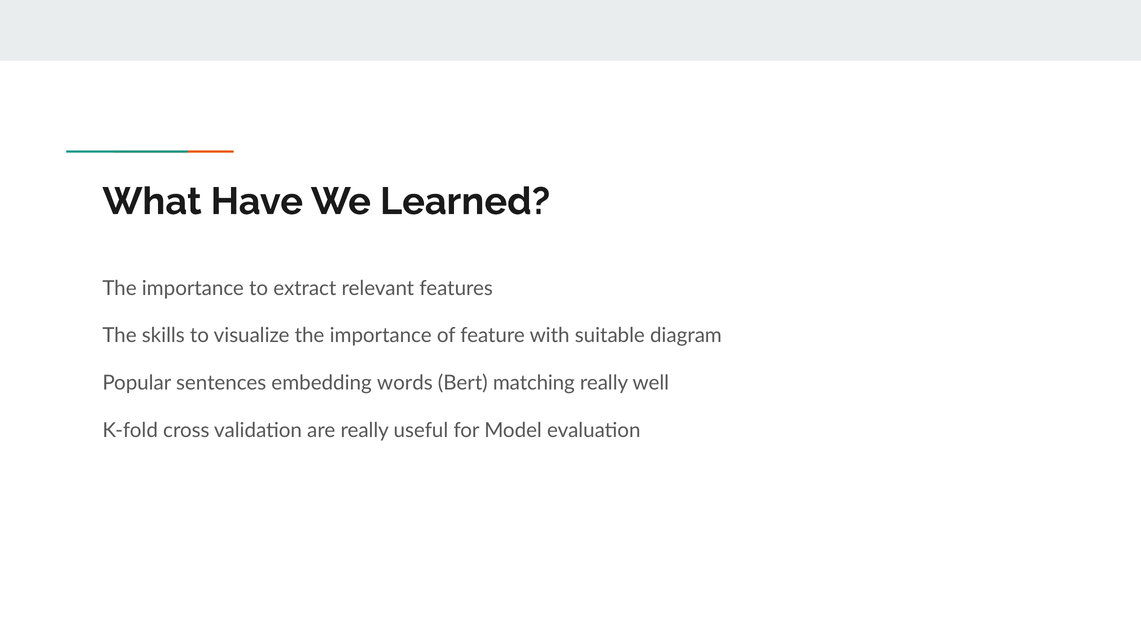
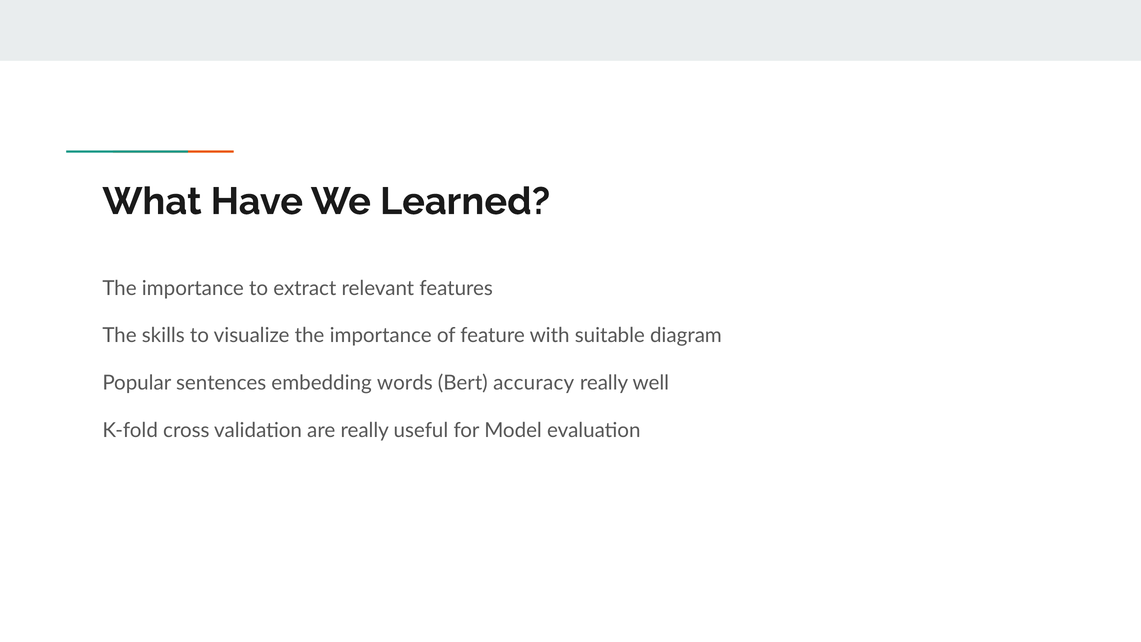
matching: matching -> accuracy
